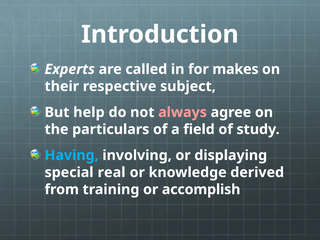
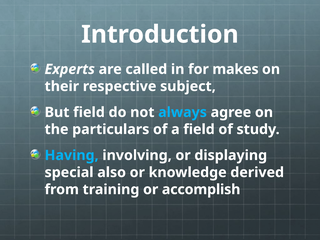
But help: help -> field
always colour: pink -> light blue
real: real -> also
